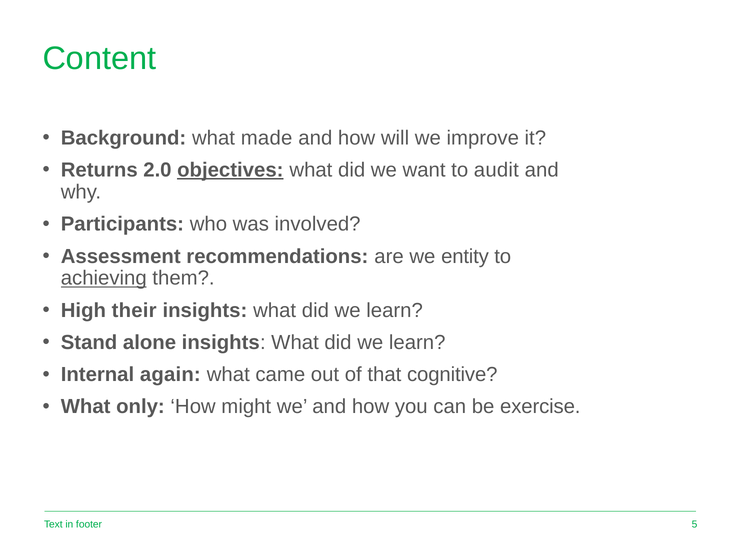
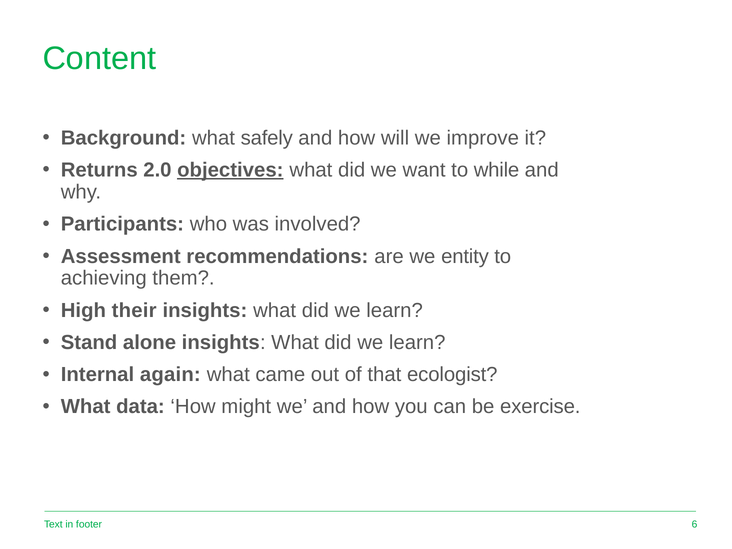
made: made -> safely
audit: audit -> while
achieving underline: present -> none
cognitive: cognitive -> ecologist
only: only -> data
5: 5 -> 6
